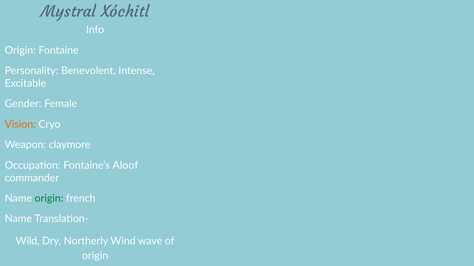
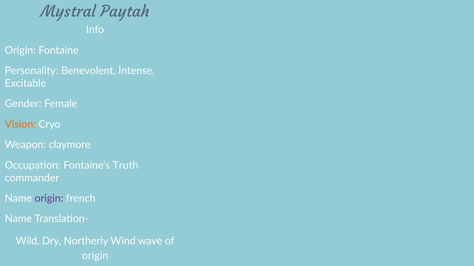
Xóchitl: Xóchitl -> Paytah
Aloof: Aloof -> Truth
origin at (49, 199) colour: green -> purple
